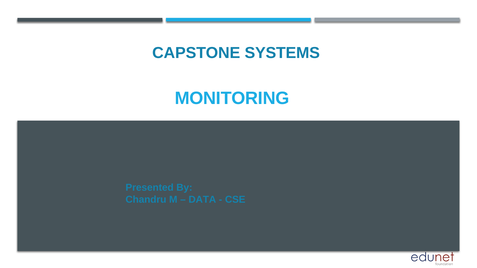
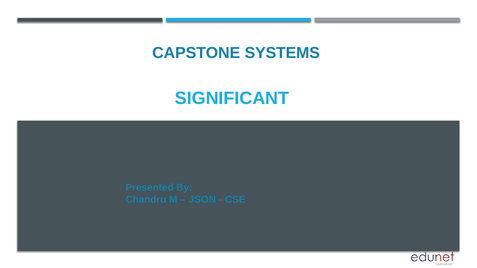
MONITORING: MONITORING -> SIGNIFICANT
DATA: DATA -> JSON
